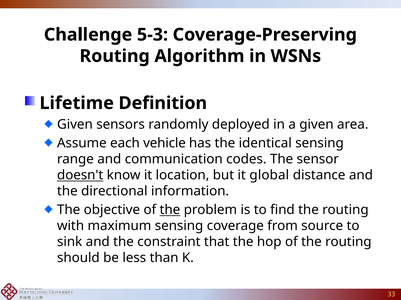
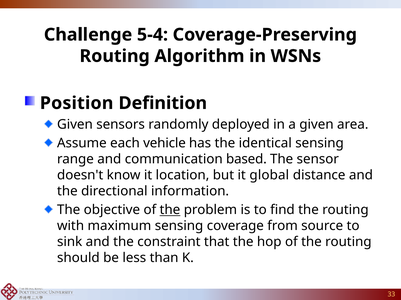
5-3: 5-3 -> 5-4
Lifetime: Lifetime -> Position
codes: codes -> based
doesn't underline: present -> none
